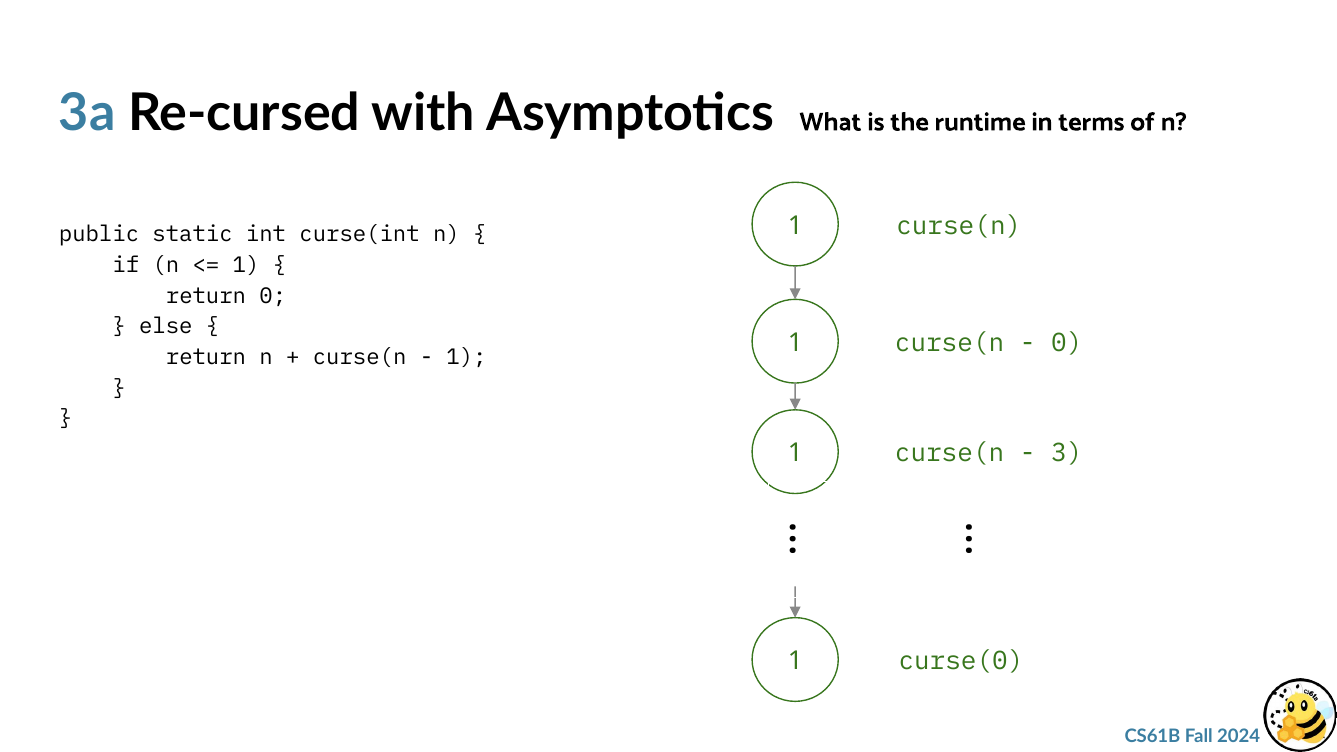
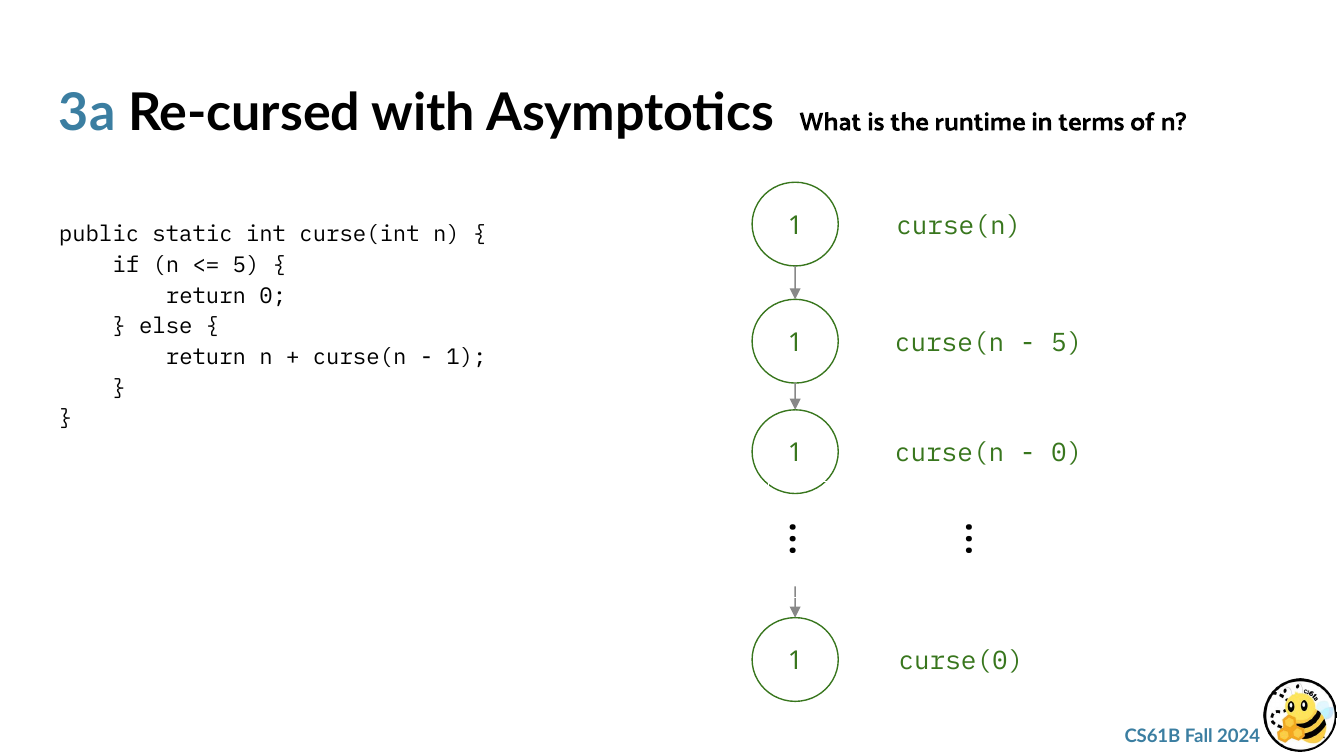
1 at (246, 265): 1 -> 5
0 at (1067, 343): 0 -> 5
3 at (1067, 453): 3 -> 0
